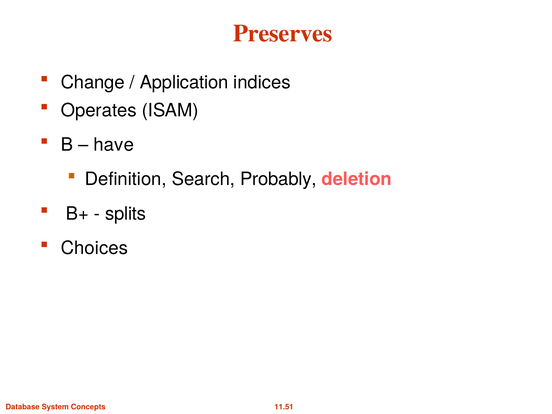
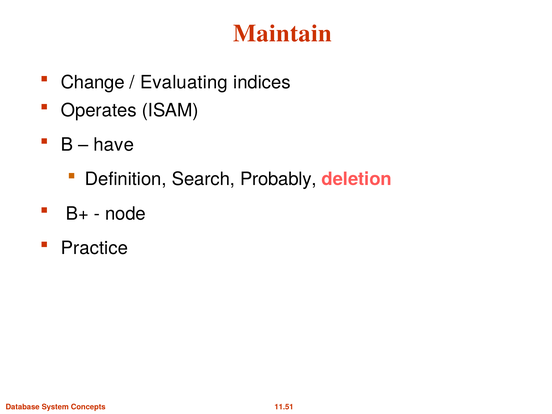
Preserves: Preserves -> Maintain
Application: Application -> Evaluating
splits: splits -> node
Choices: Choices -> Practice
